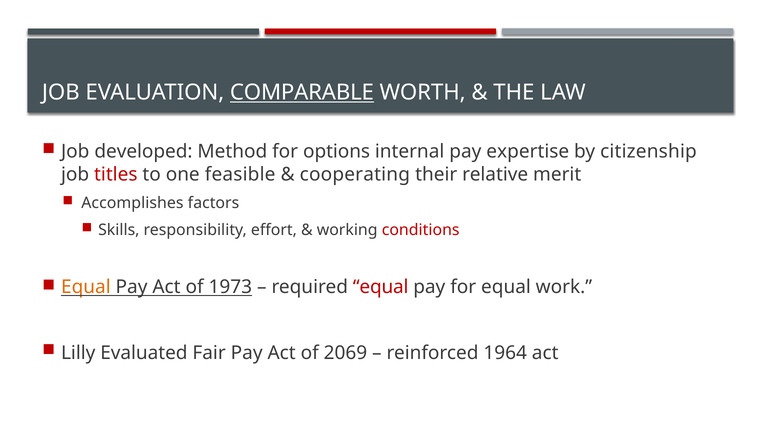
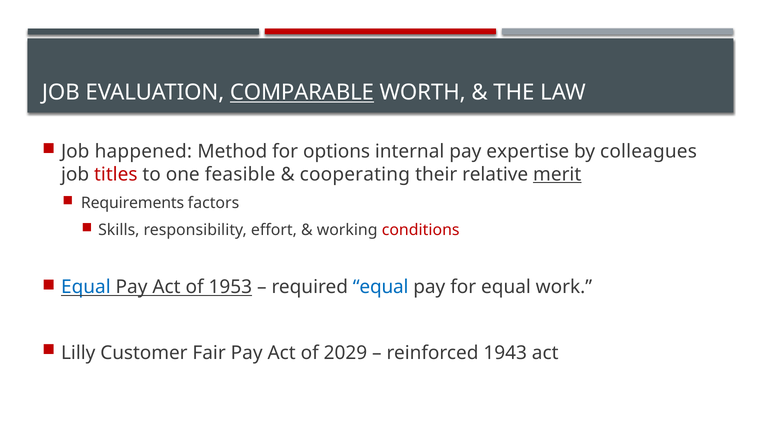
developed: developed -> happened
citizenship: citizenship -> colleagues
merit underline: none -> present
Accomplishes: Accomplishes -> Requirements
Equal at (86, 287) colour: orange -> blue
1973: 1973 -> 1953
equal at (381, 287) colour: red -> blue
Evaluated: Evaluated -> Customer
2069: 2069 -> 2029
1964: 1964 -> 1943
